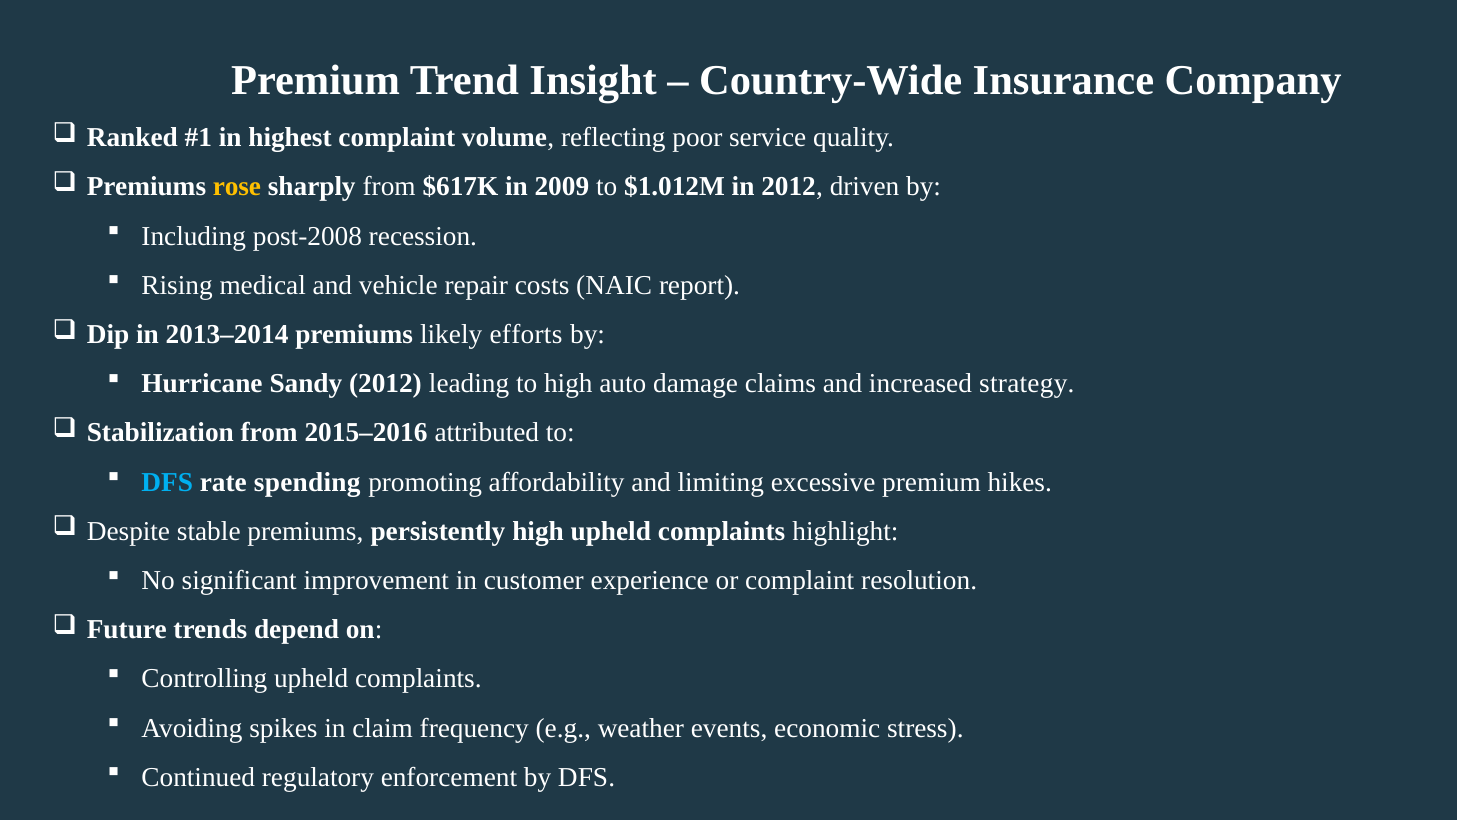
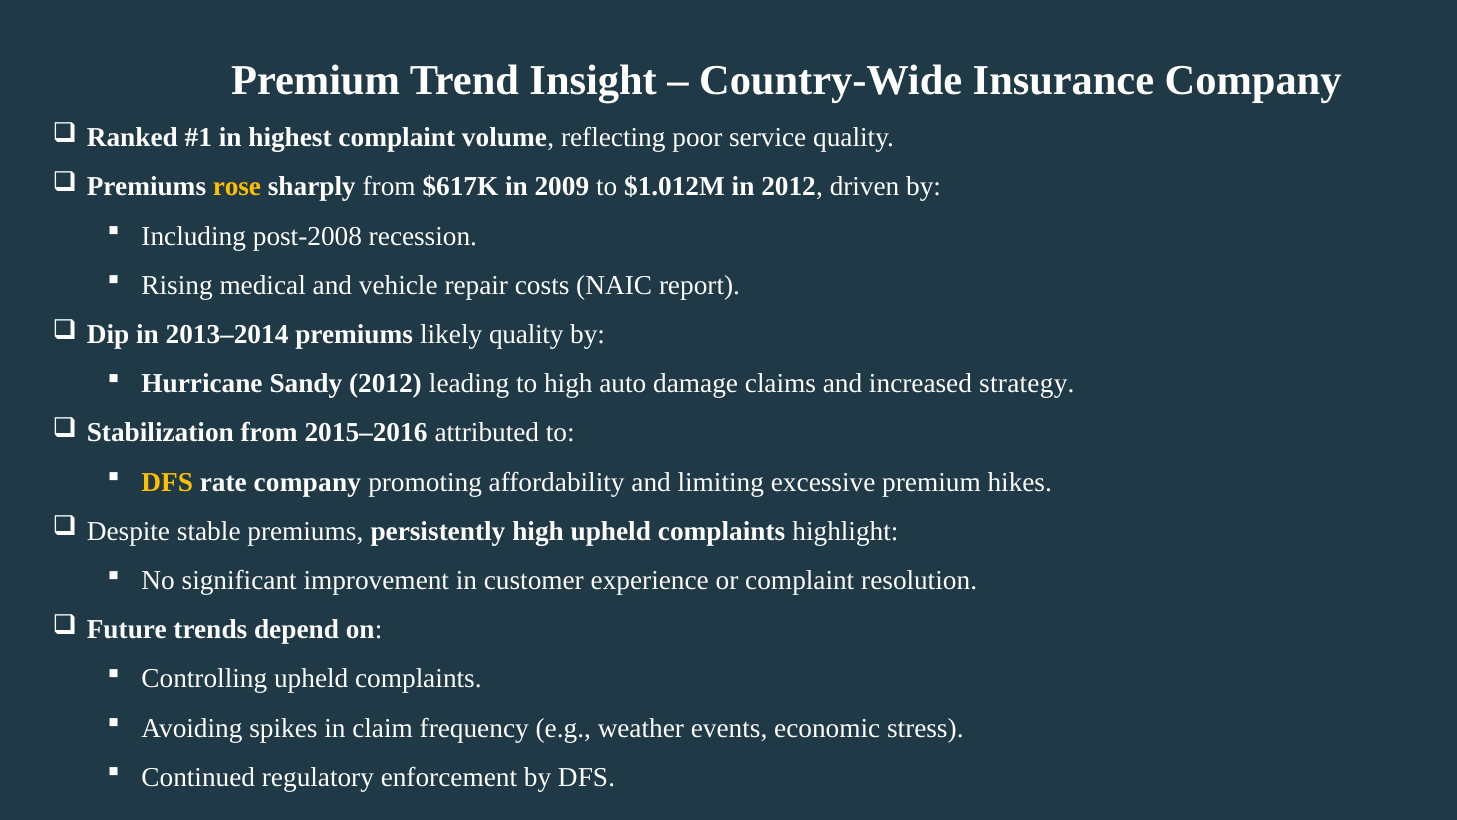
likely efforts: efforts -> quality
DFS at (167, 482) colour: light blue -> yellow
rate spending: spending -> company
